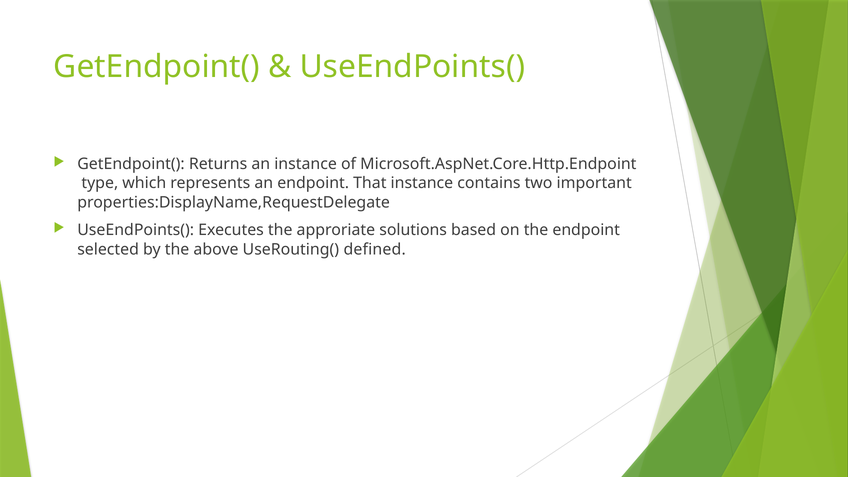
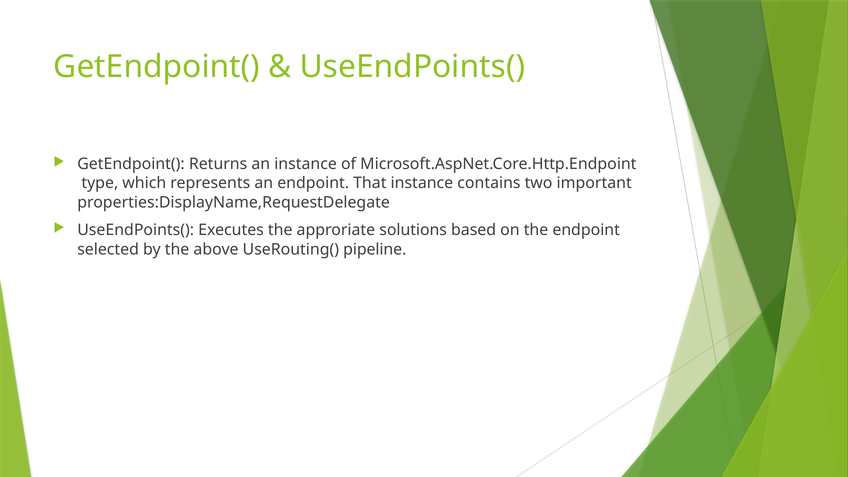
defined: defined -> pipeline
